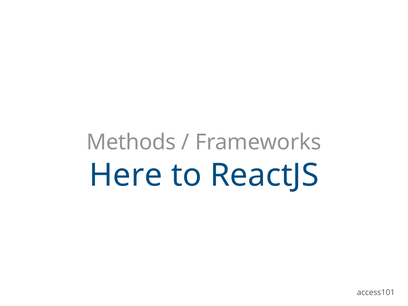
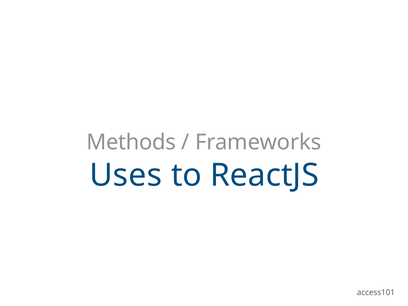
Here: Here -> Uses
